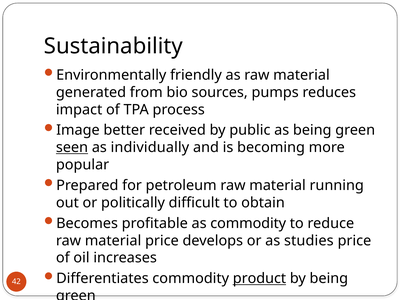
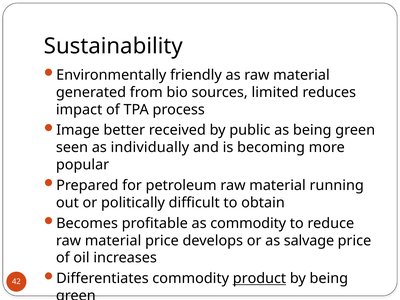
pumps: pumps -> limited
seen underline: present -> none
studies: studies -> salvage
